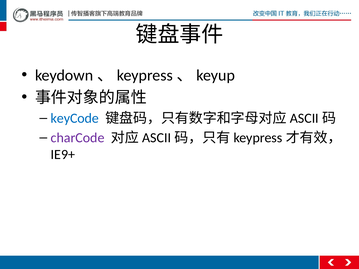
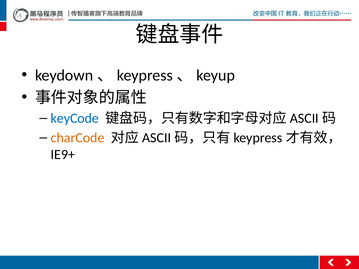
charCode colour: purple -> orange
